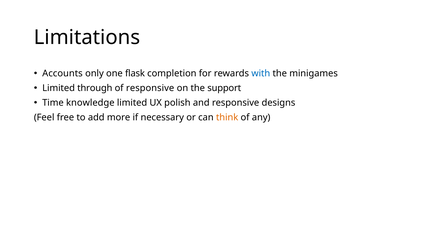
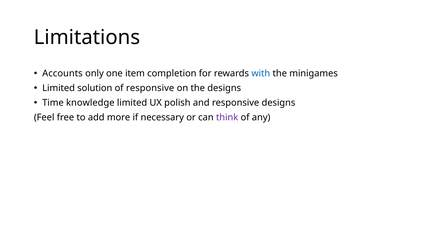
flask: flask -> item
through: through -> solution
the support: support -> designs
think colour: orange -> purple
